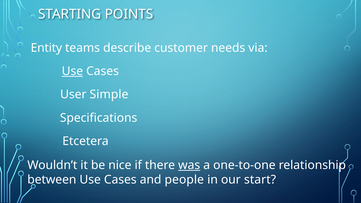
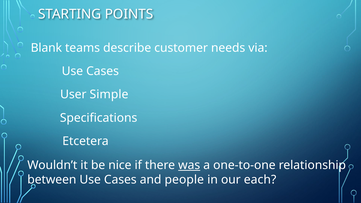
Entity: Entity -> Blank
Use at (72, 71) underline: present -> none
start: start -> each
